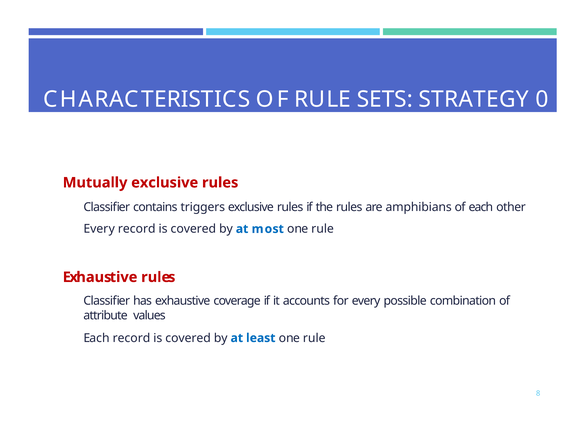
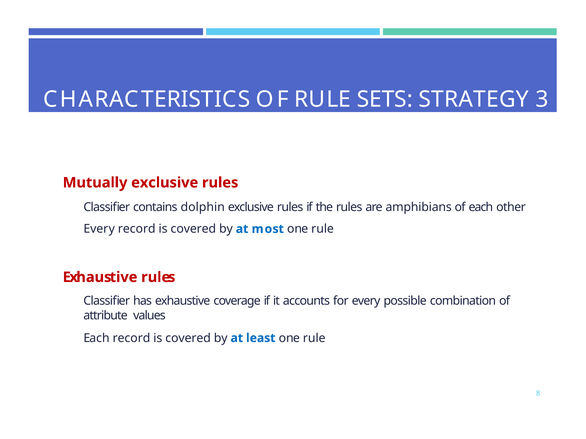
0: 0 -> 3
triggers: triggers -> dolphin
